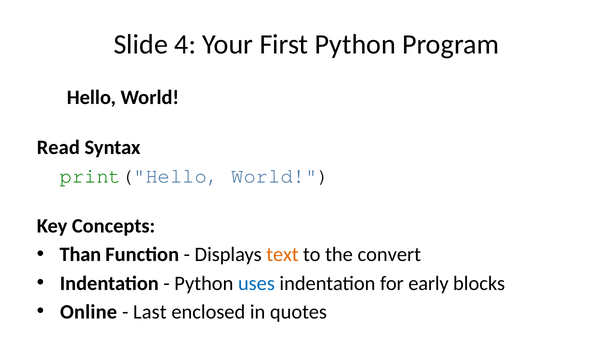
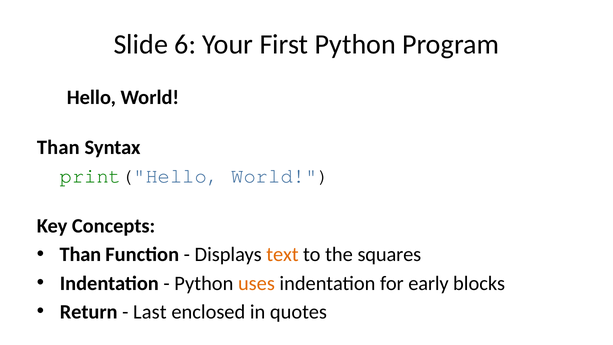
4: 4 -> 6
Read at (58, 147): Read -> Than
convert: convert -> squares
uses colour: blue -> orange
Online: Online -> Return
